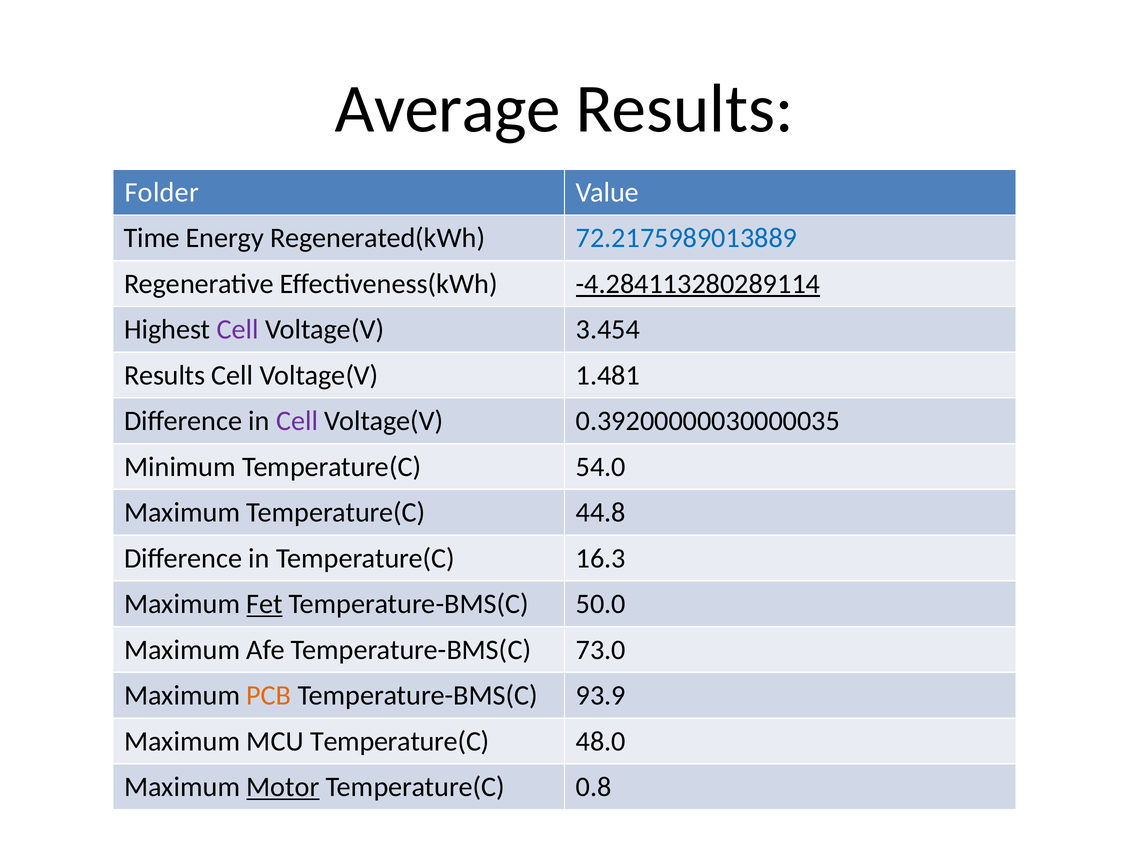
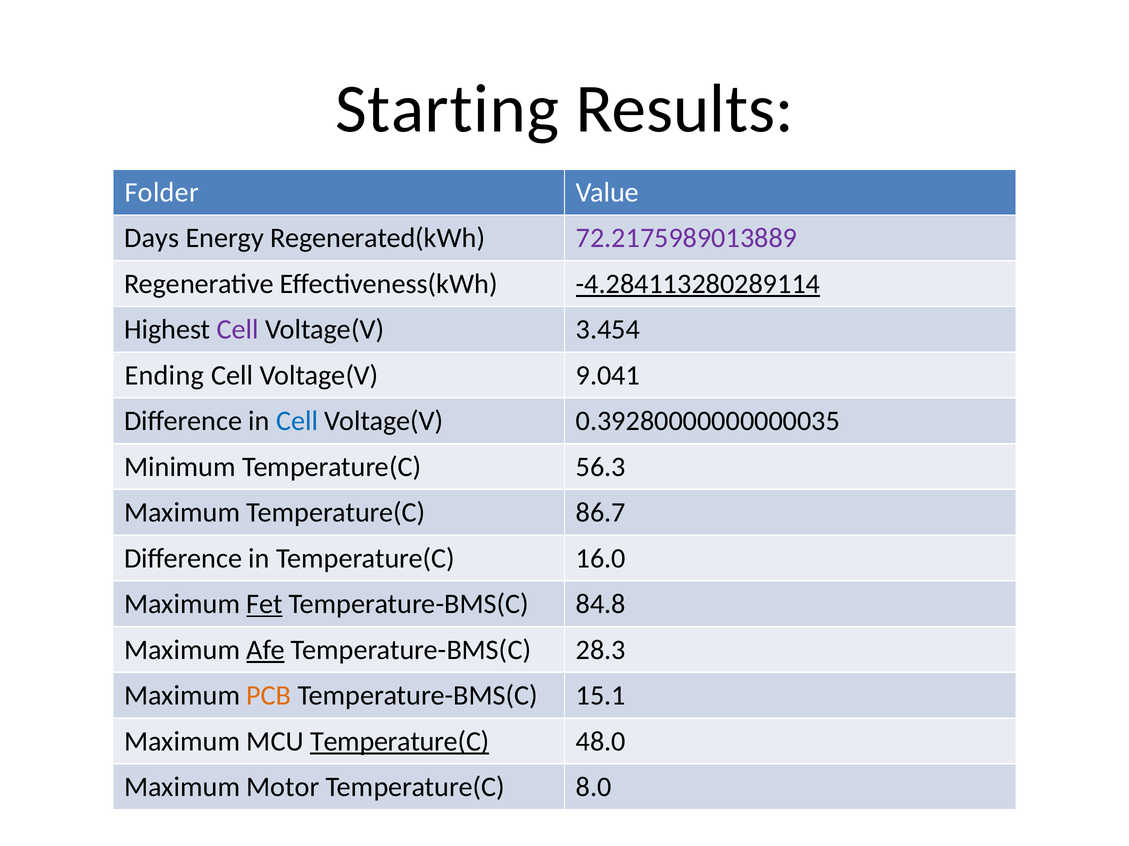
Average: Average -> Starting
Time: Time -> Days
72.2175989013889 colour: blue -> purple
Results at (165, 376): Results -> Ending
1.481: 1.481 -> 9.041
Cell at (297, 421) colour: purple -> blue
0.39200000030000035: 0.39200000030000035 -> 0.39280000000000035
54.0: 54.0 -> 56.3
44.8: 44.8 -> 86.7
16.3: 16.3 -> 16.0
50.0: 50.0 -> 84.8
Afe underline: none -> present
73.0: 73.0 -> 28.3
93.9: 93.9 -> 15.1
Temperature(C at (400, 742) underline: none -> present
Motor underline: present -> none
0.8: 0.8 -> 8.0
